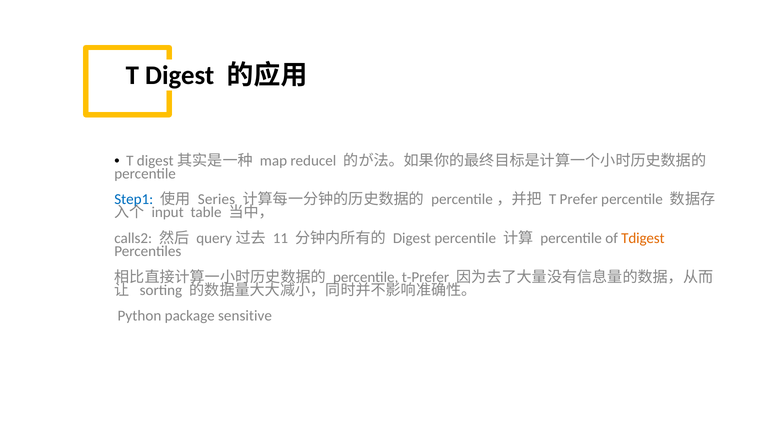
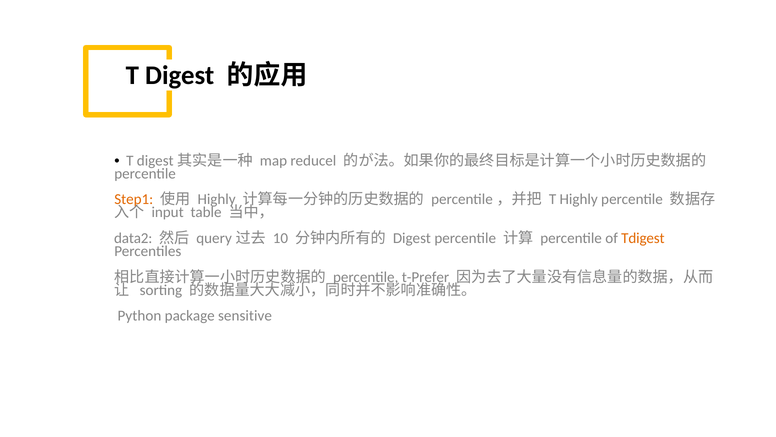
Step1 colour: blue -> orange
Series at (216, 199): Series -> Highly
T Prefer: Prefer -> Highly
calls2: calls2 -> data2
11: 11 -> 10
